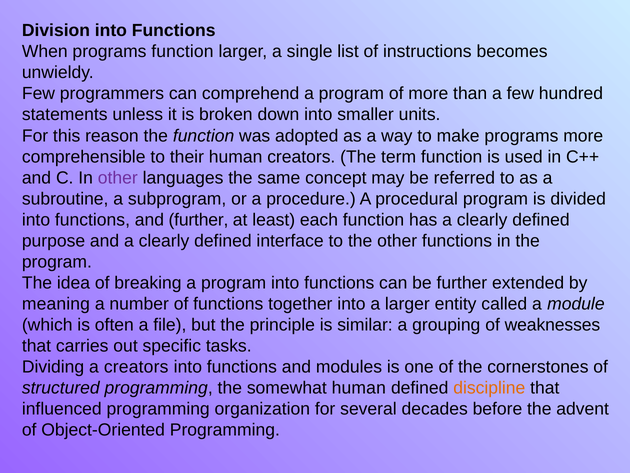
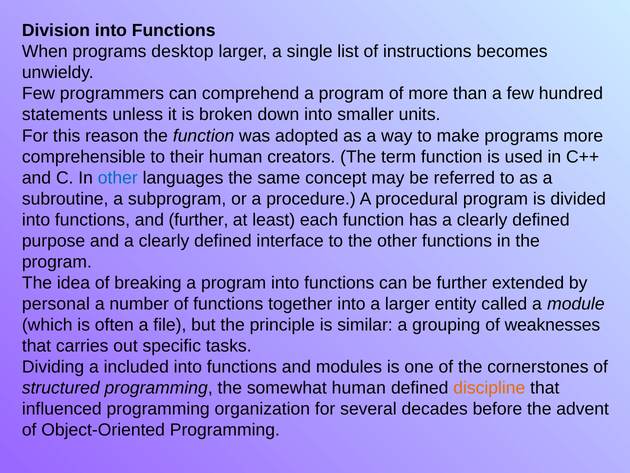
programs function: function -> desktop
other at (118, 178) colour: purple -> blue
meaning: meaning -> personal
a creators: creators -> included
